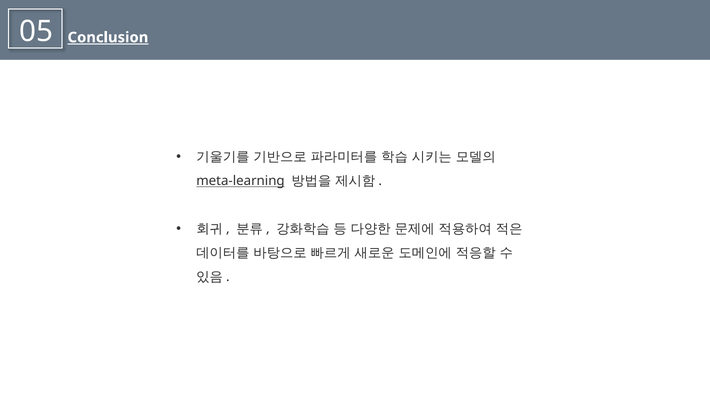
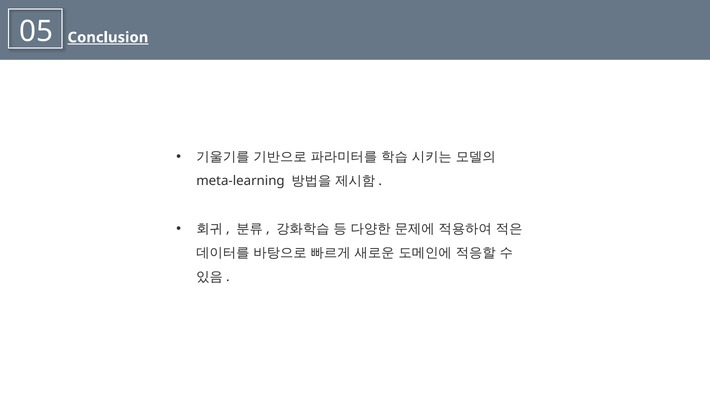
meta-learning underline: present -> none
